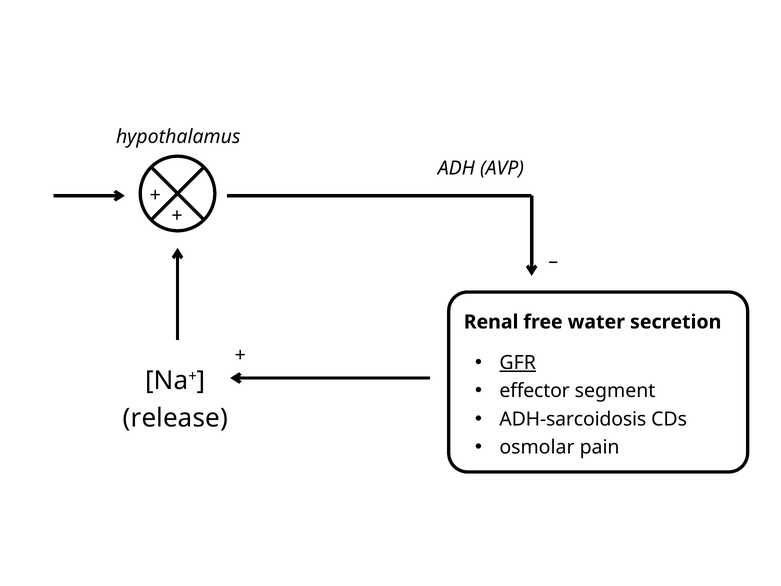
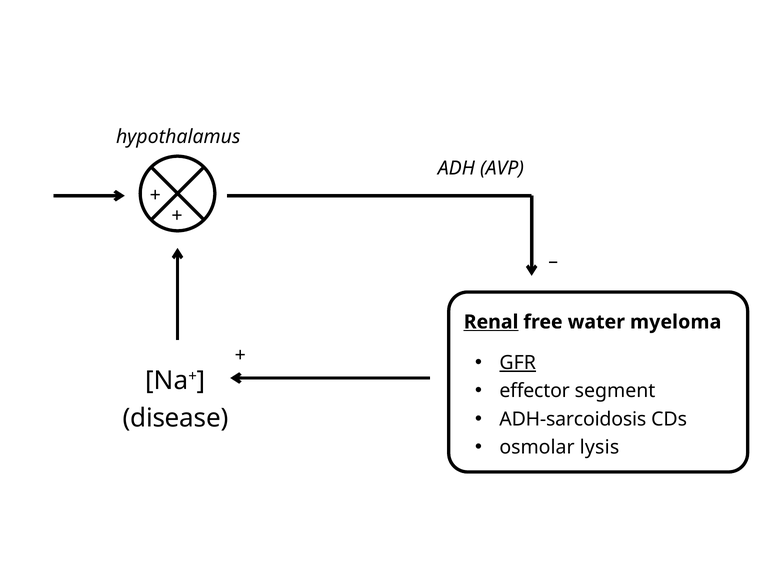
Renal underline: none -> present
secretion: secretion -> myeloma
release: release -> disease
pain: pain -> lysis
